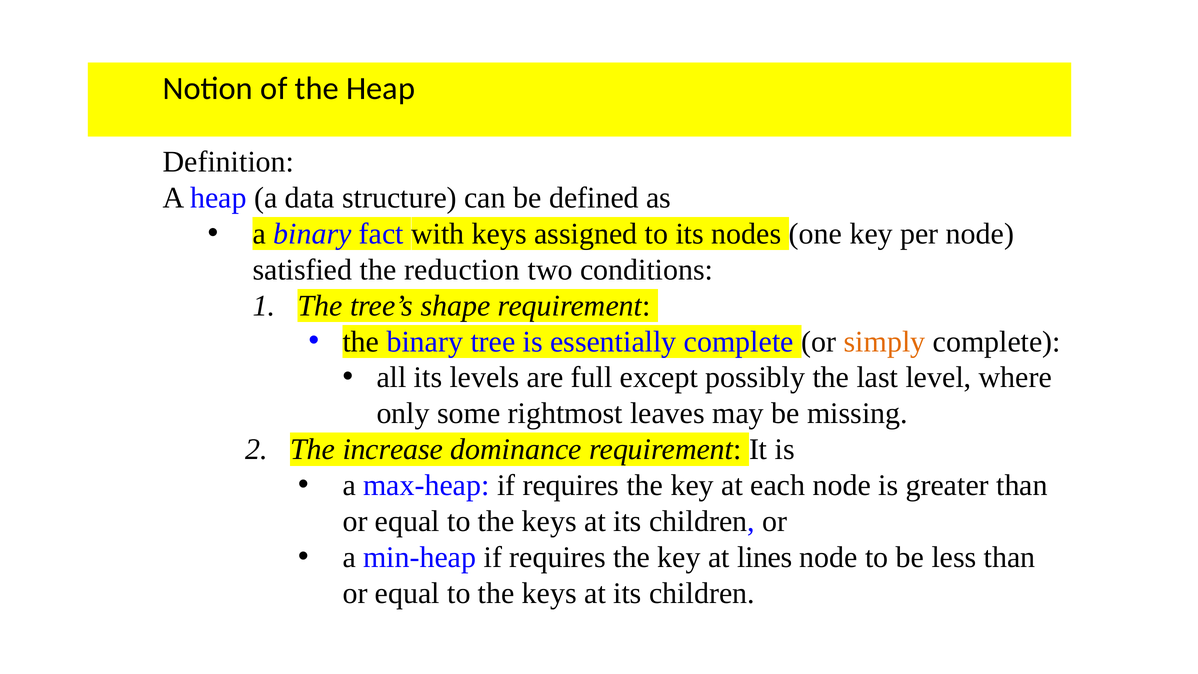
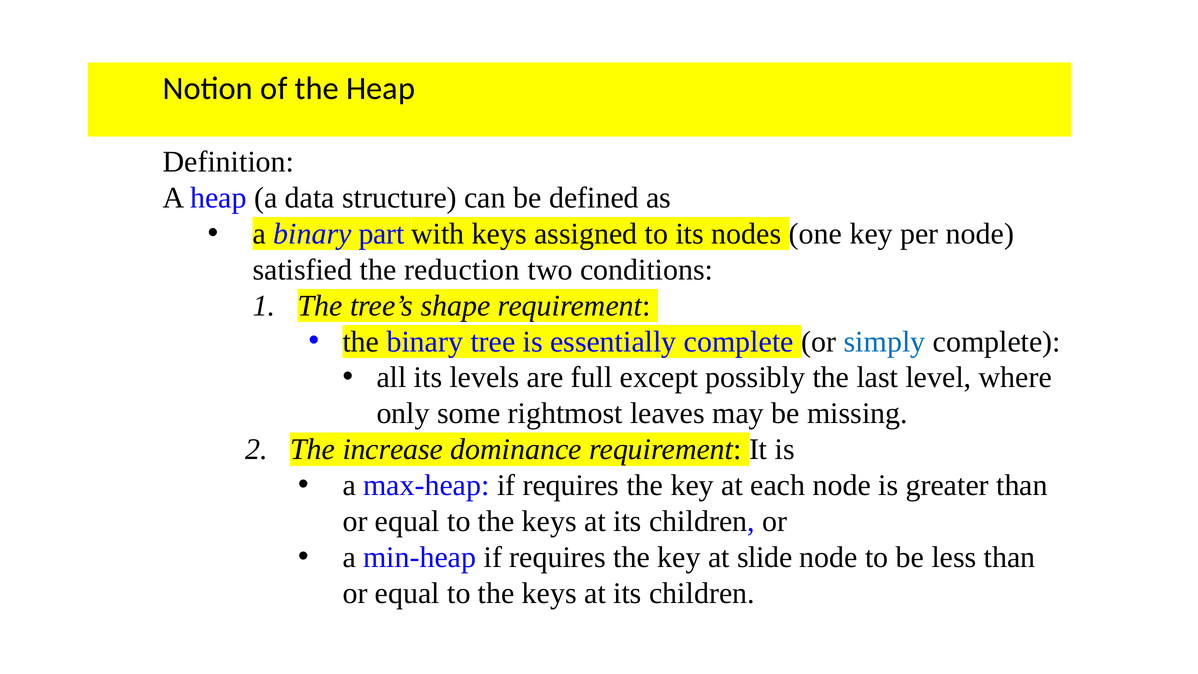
fact: fact -> part
simply colour: orange -> blue
lines: lines -> slide
